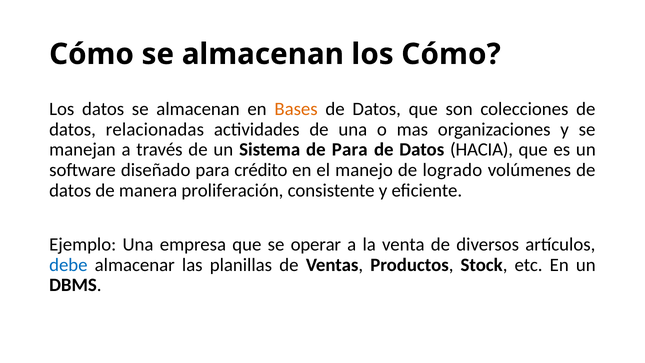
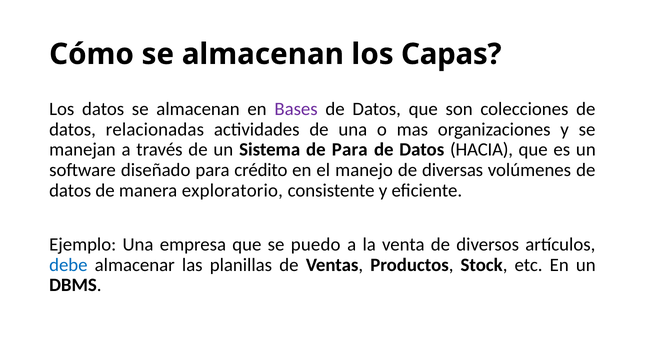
los Cómo: Cómo -> Capas
Bases colour: orange -> purple
logrado: logrado -> diversas
proliferación: proliferación -> exploratorio
operar: operar -> puedo
